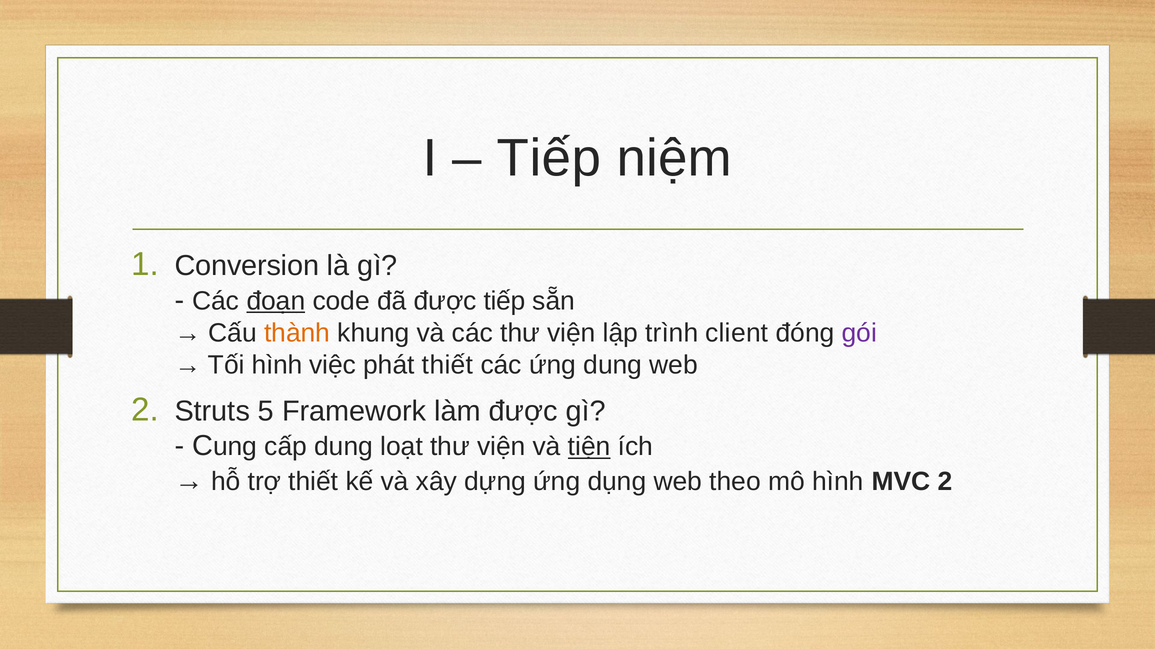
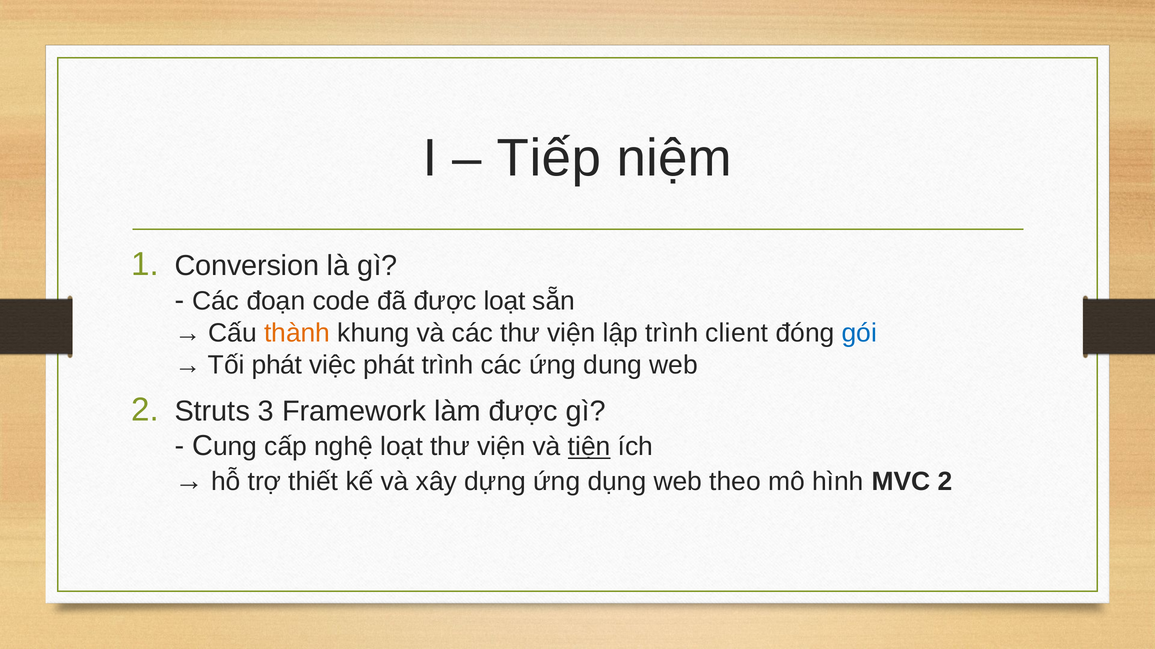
đoạn underline: present -> none
được tiếp: tiếp -> loạt
gói colour: purple -> blue
Tối hình: hình -> phát
phát thiết: thiết -> trình
5: 5 -> 3
cấp dung: dung -> nghệ
